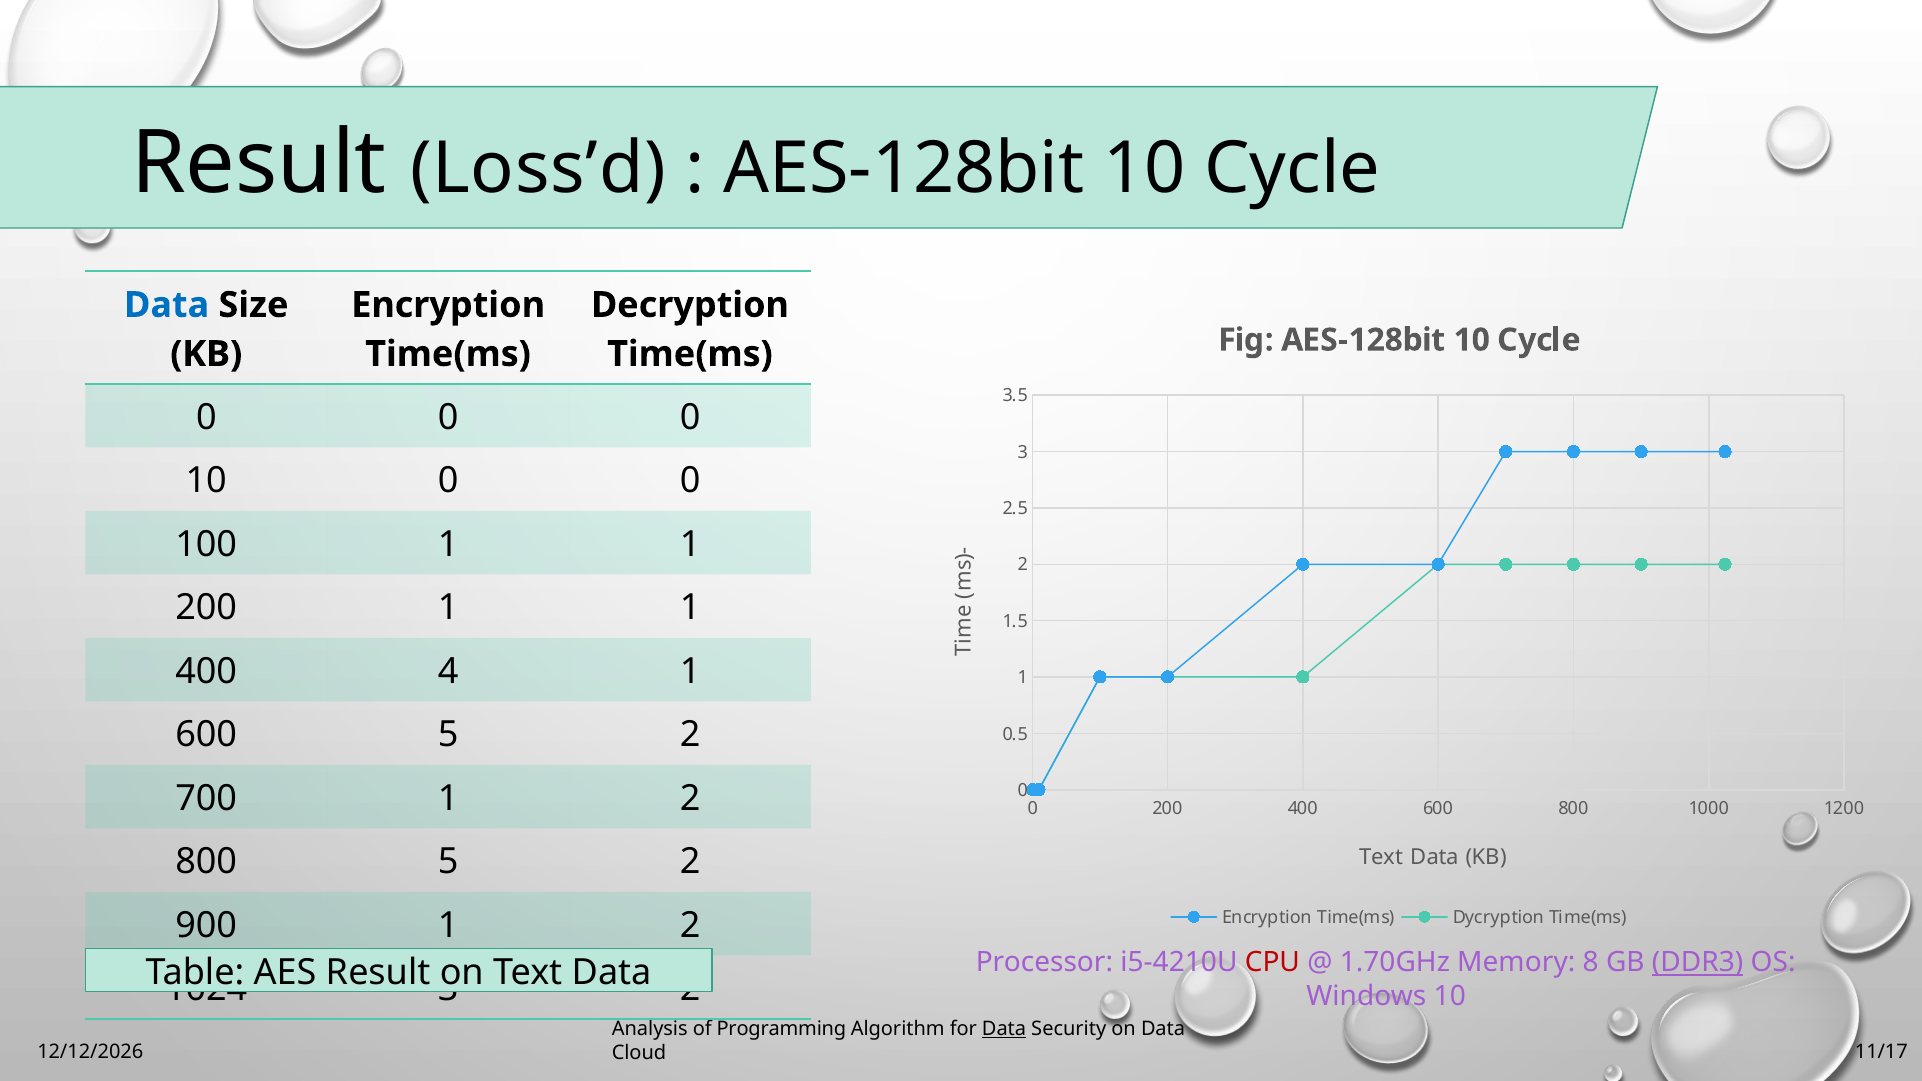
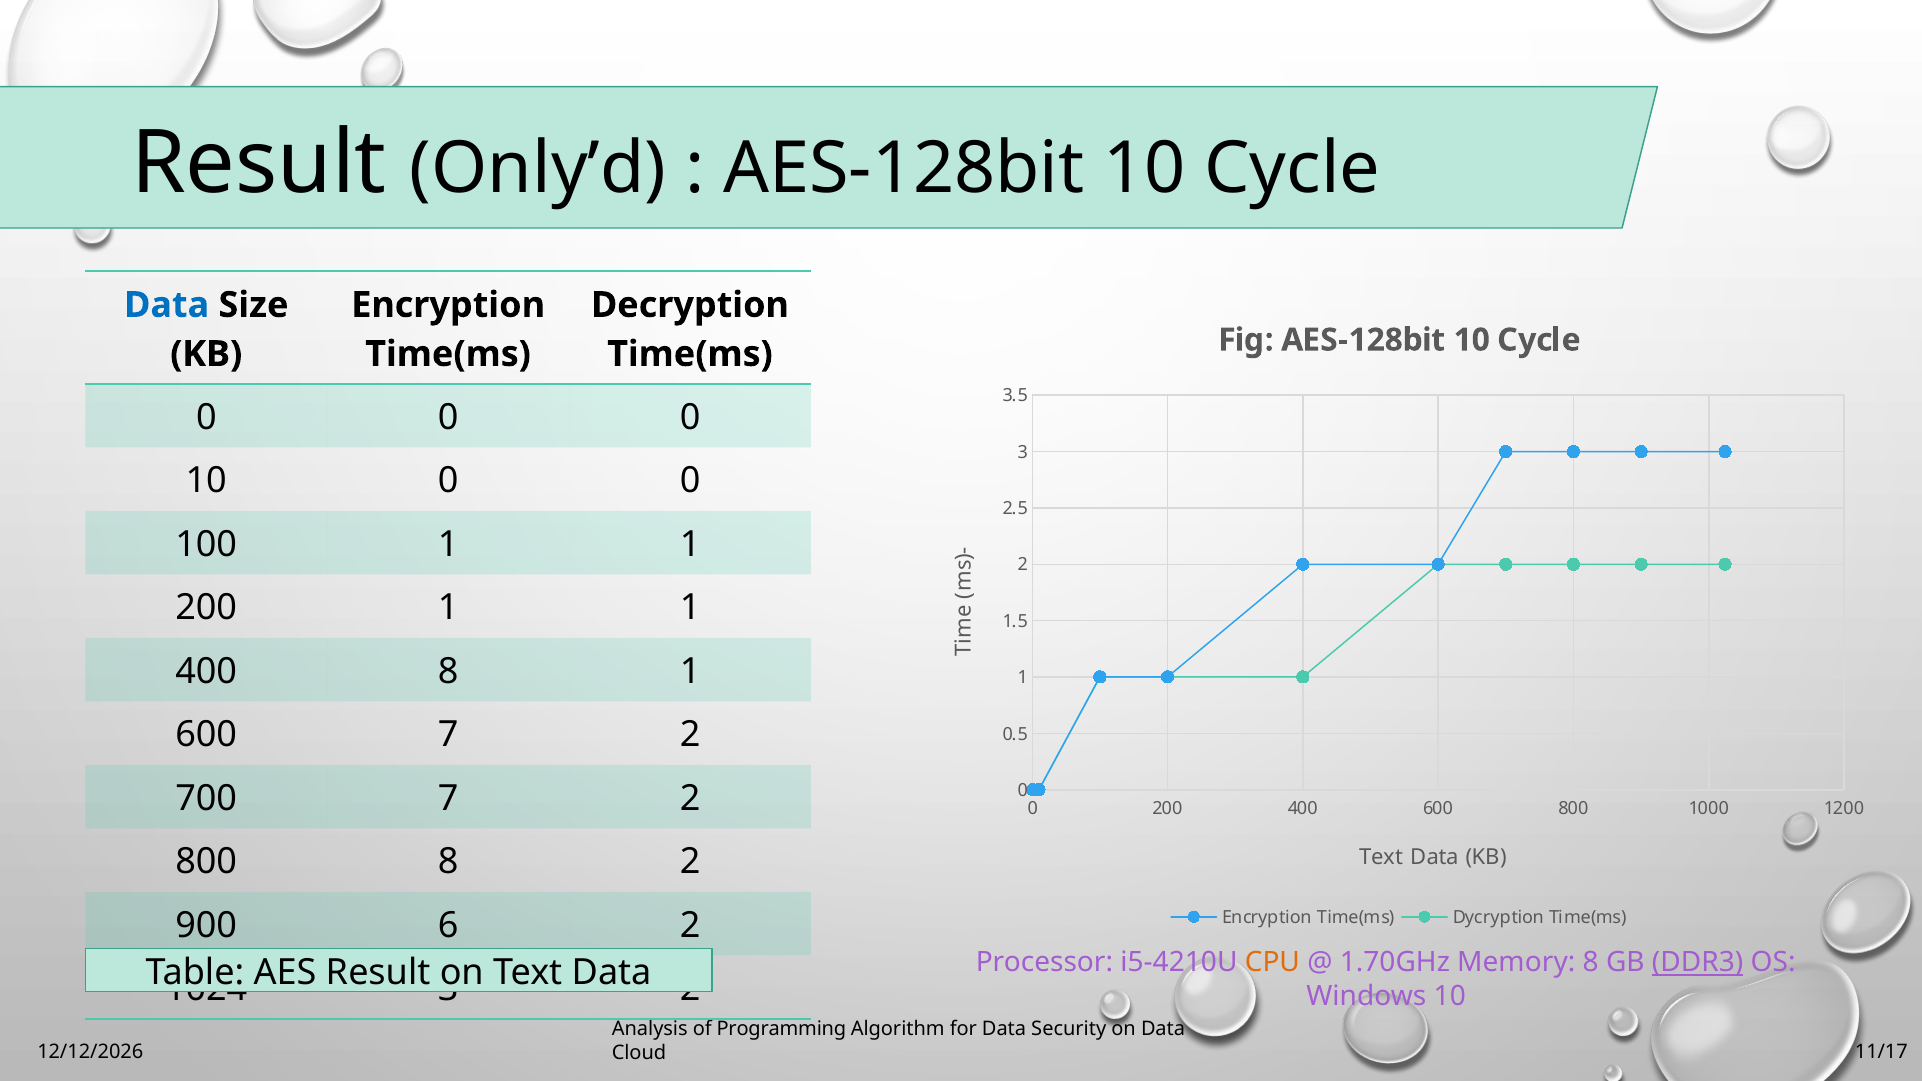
Loss’d: Loss’d -> Only’d
400 4: 4 -> 8
600 5: 5 -> 7
700 1: 1 -> 7
800 5: 5 -> 8
900 1: 1 -> 6
CPU colour: red -> orange
Data at (1004, 1029) underline: present -> none
